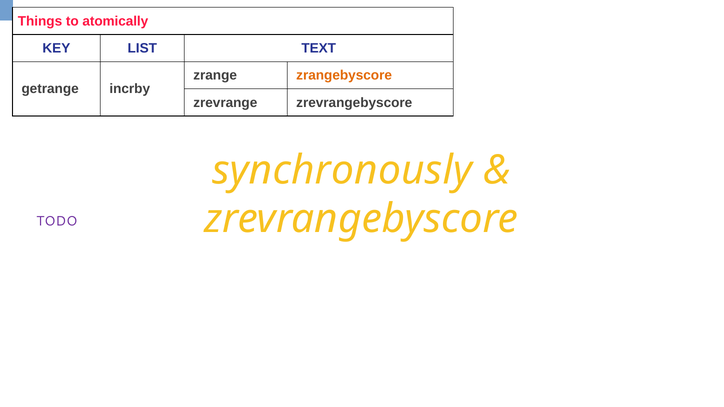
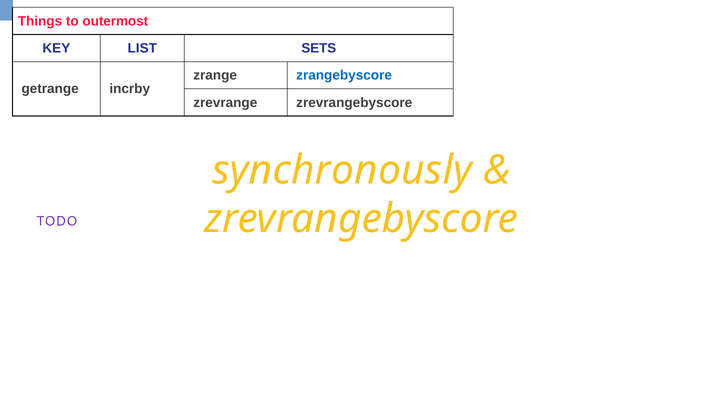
atomically: atomically -> outermost
TEXT: TEXT -> SETS
zrangebyscore colour: orange -> blue
